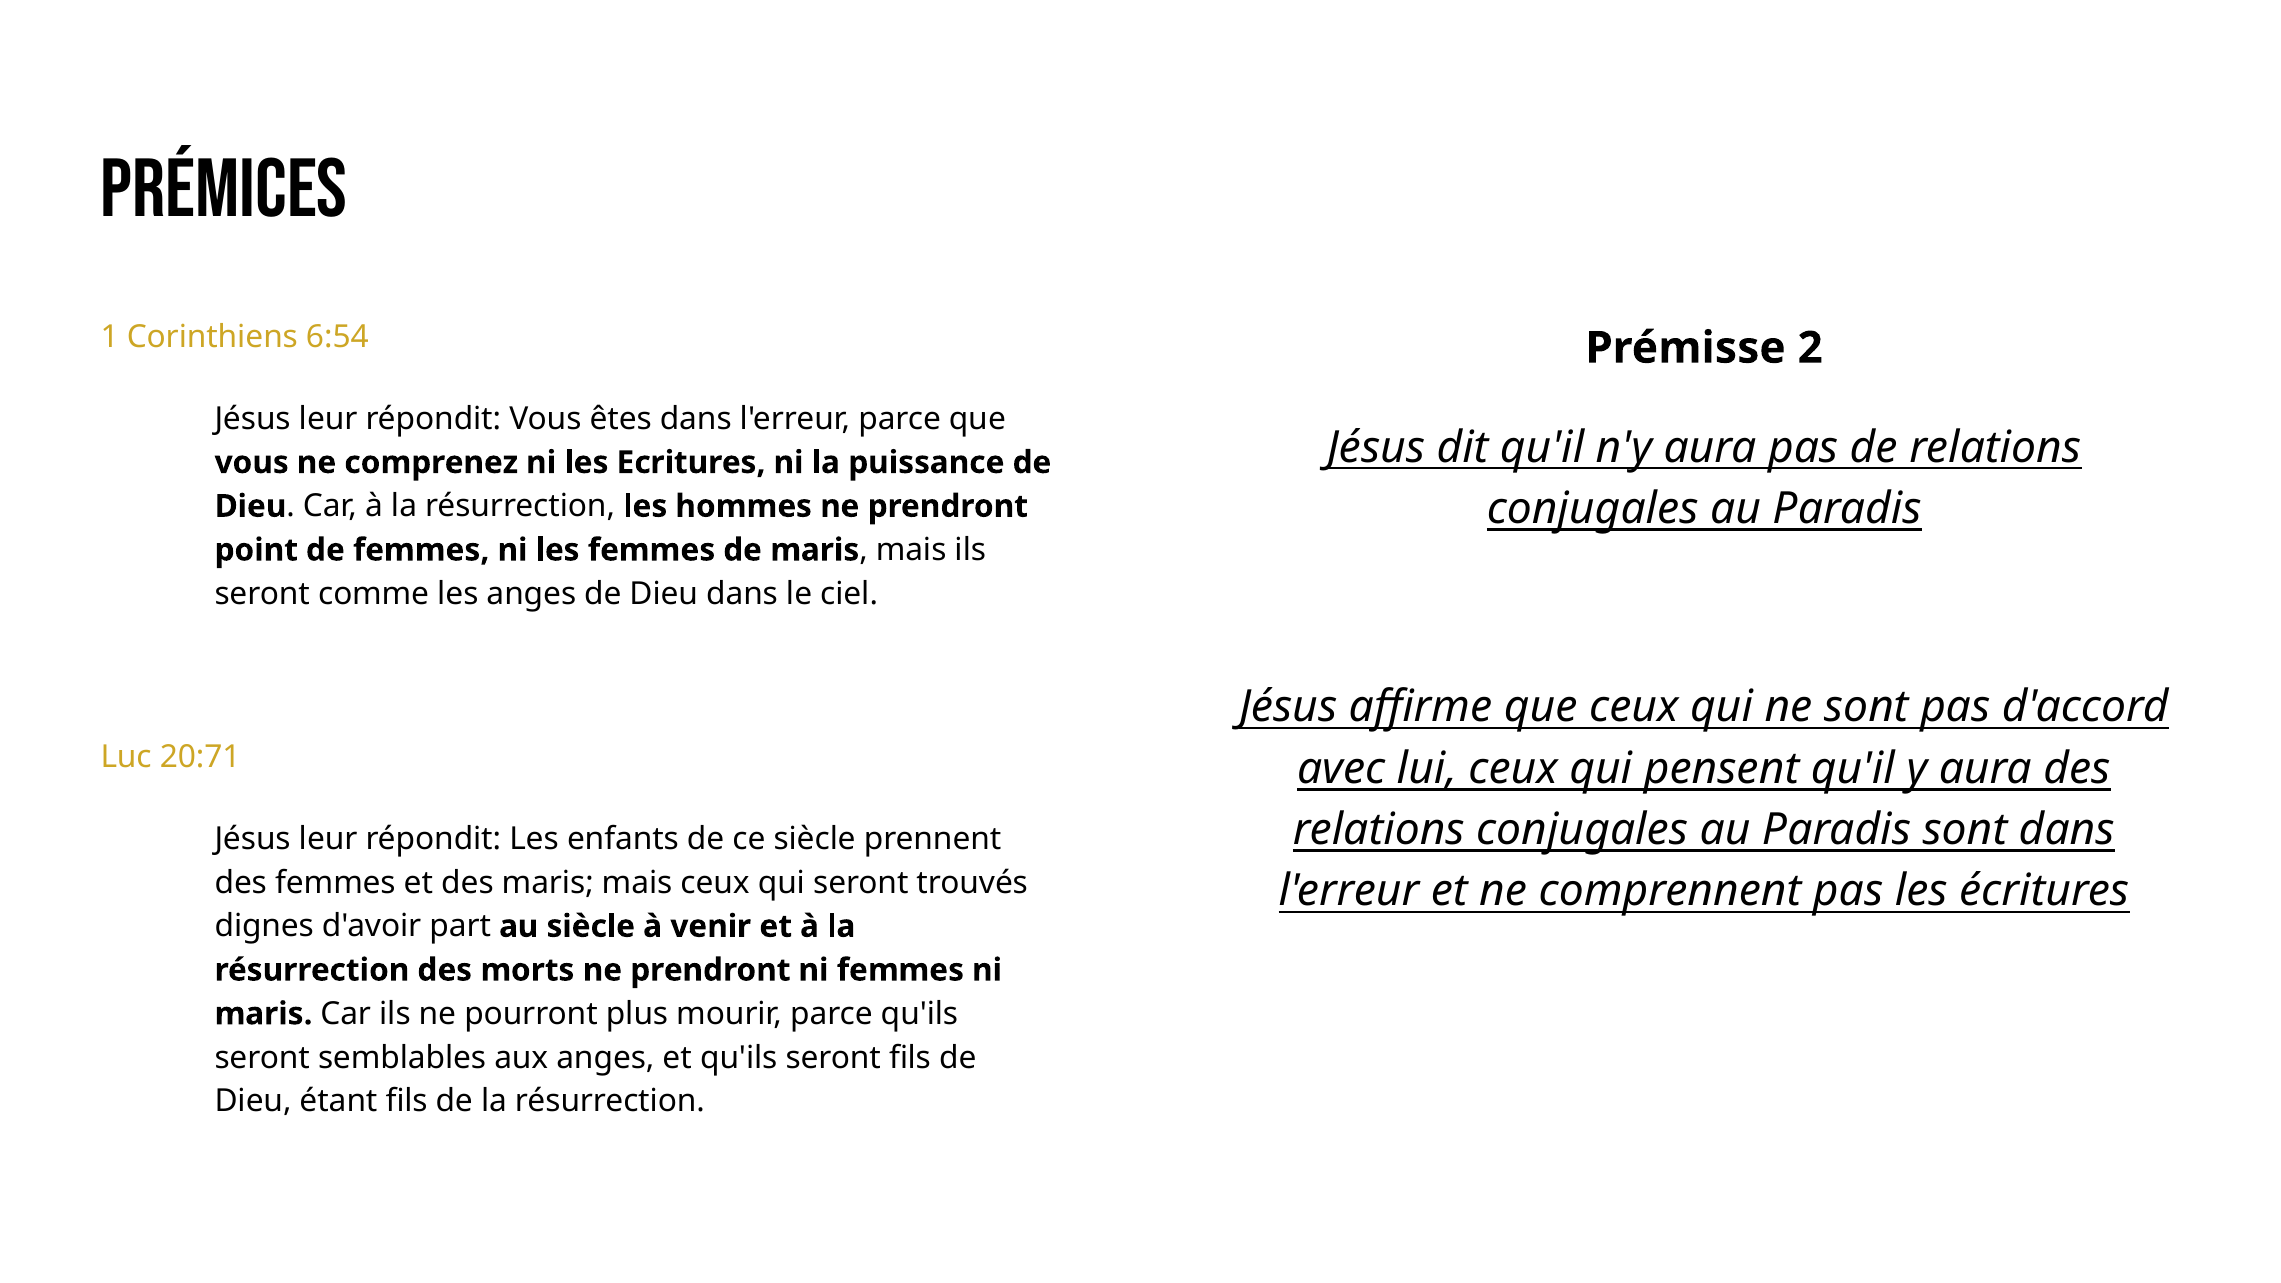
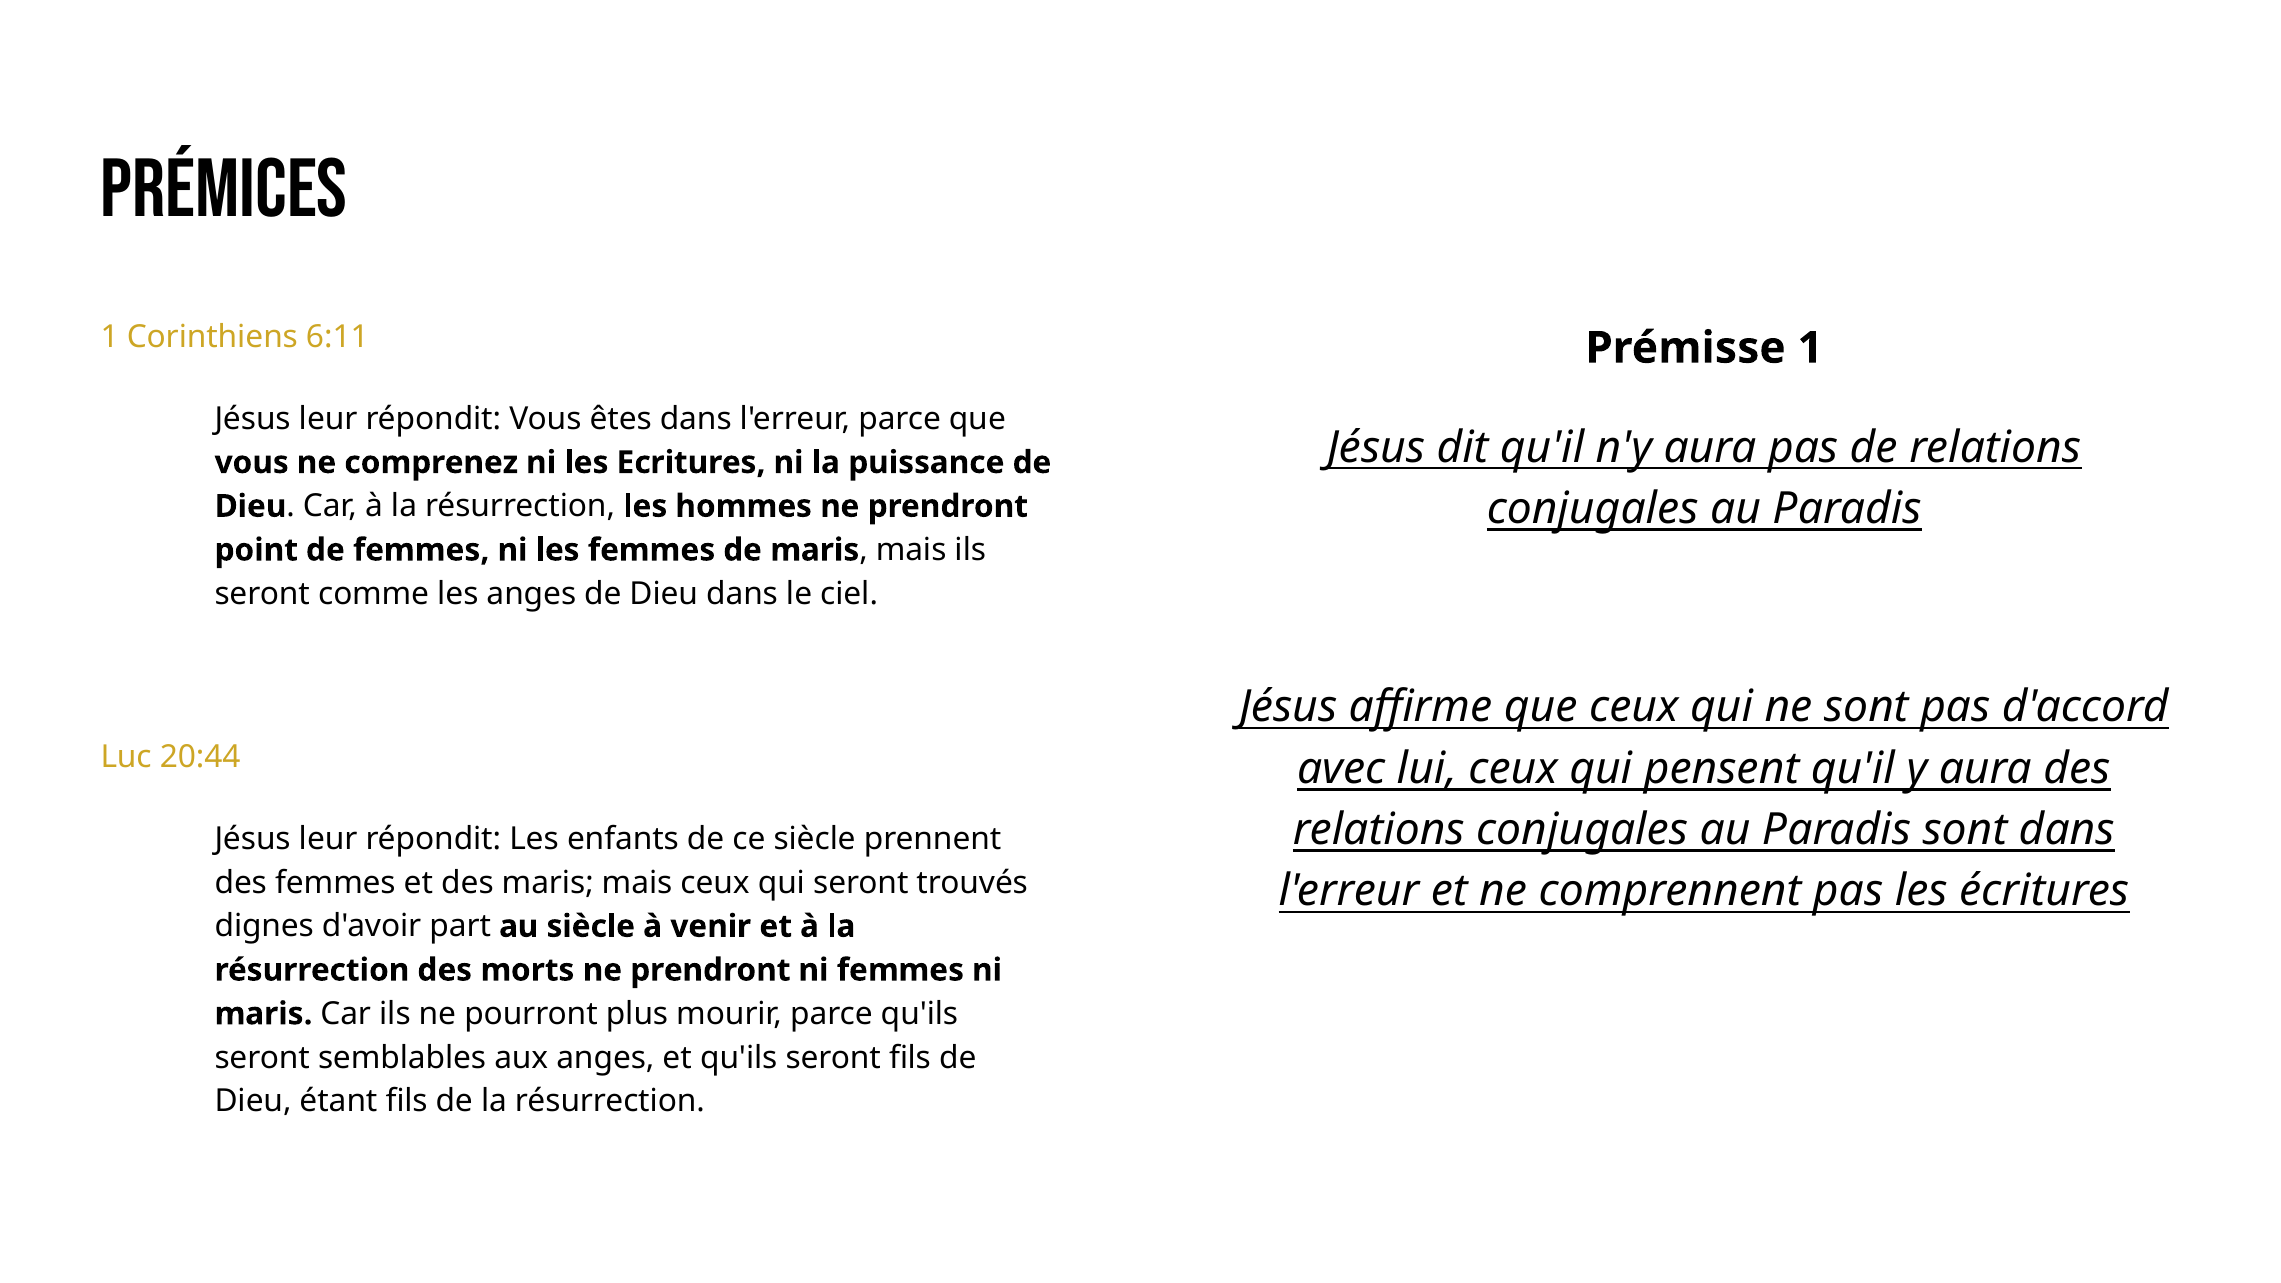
6:54: 6:54 -> 6:11
Prémisse 2: 2 -> 1
20:71: 20:71 -> 20:44
